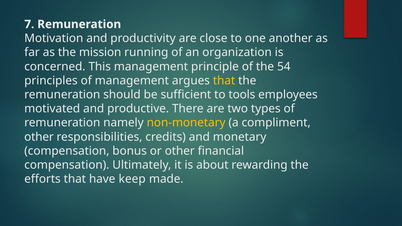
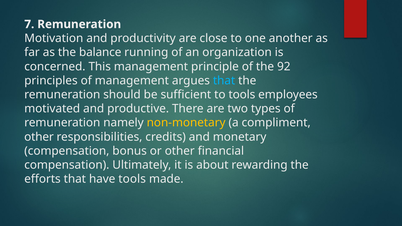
mission: mission -> balance
54: 54 -> 92
that at (224, 81) colour: yellow -> light blue
have keep: keep -> tools
